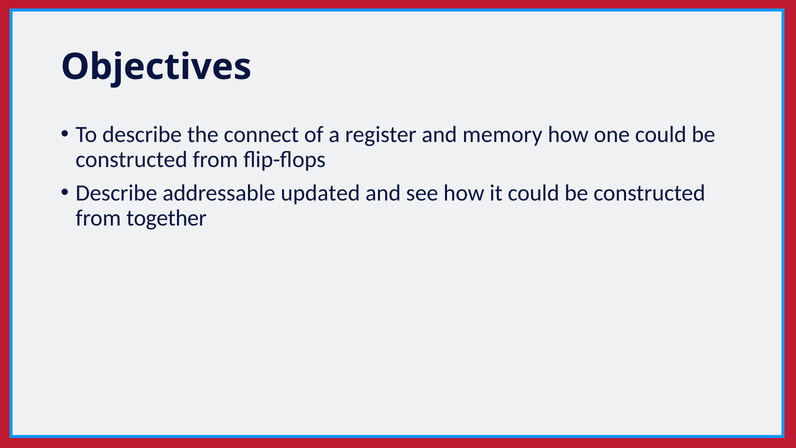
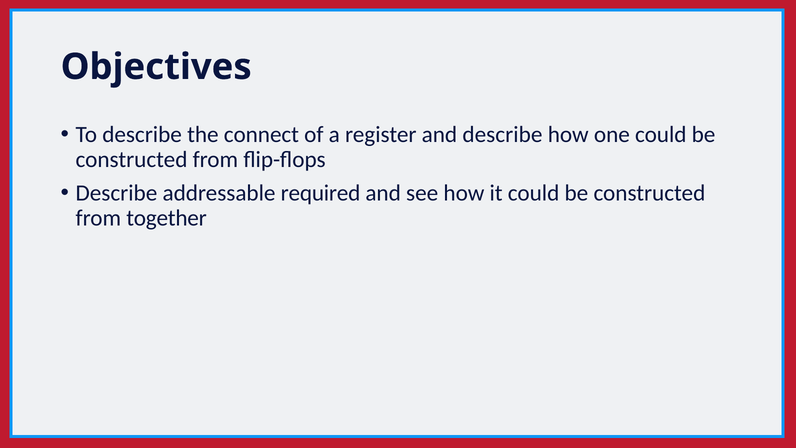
and memory: memory -> describe
updated: updated -> required
